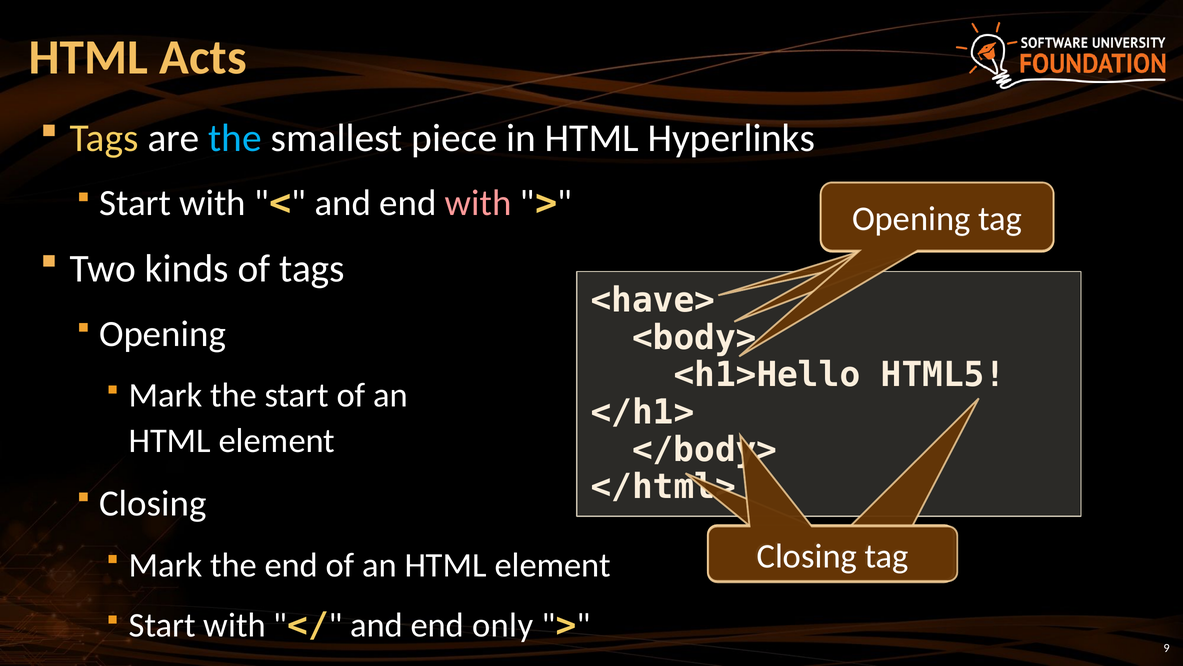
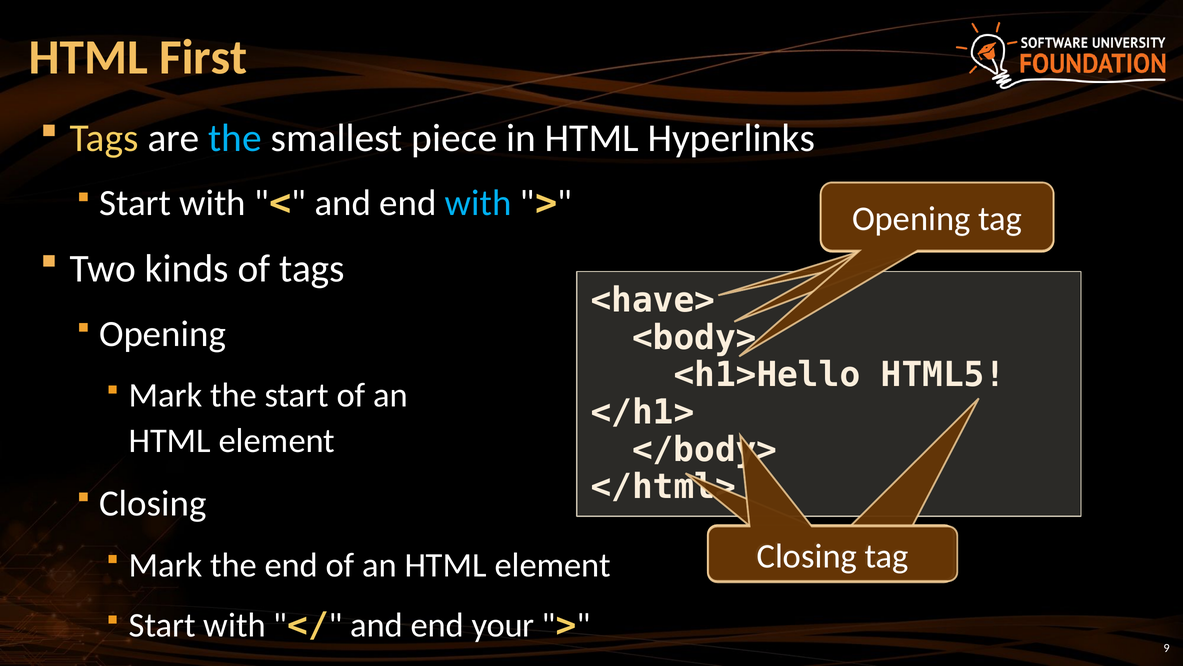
Acts: Acts -> First
with at (478, 203) colour: pink -> light blue
only: only -> your
